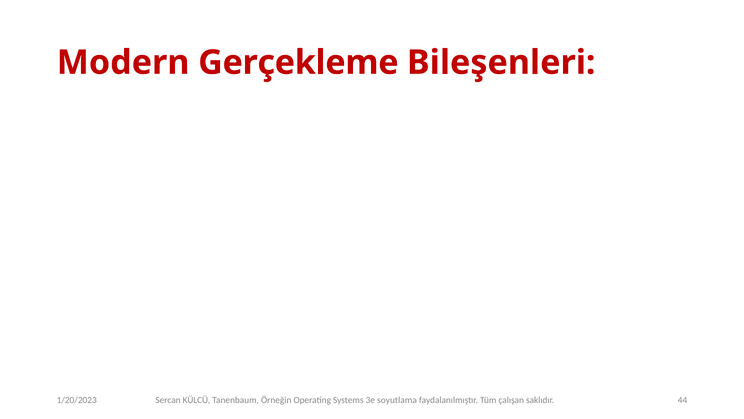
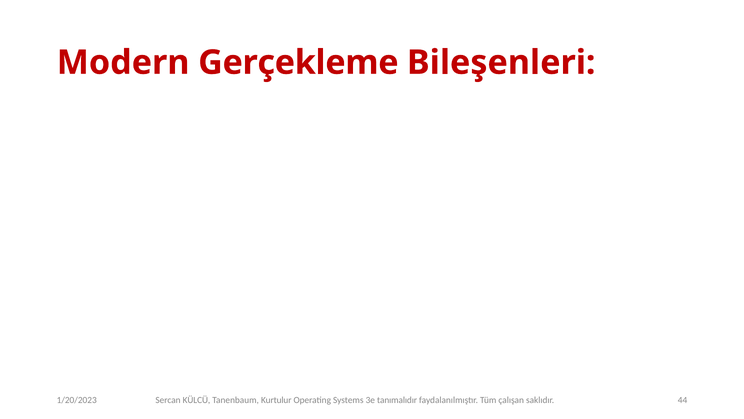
Örneğin: Örneğin -> Kurtulur
soyutlama: soyutlama -> tanımalıdır
